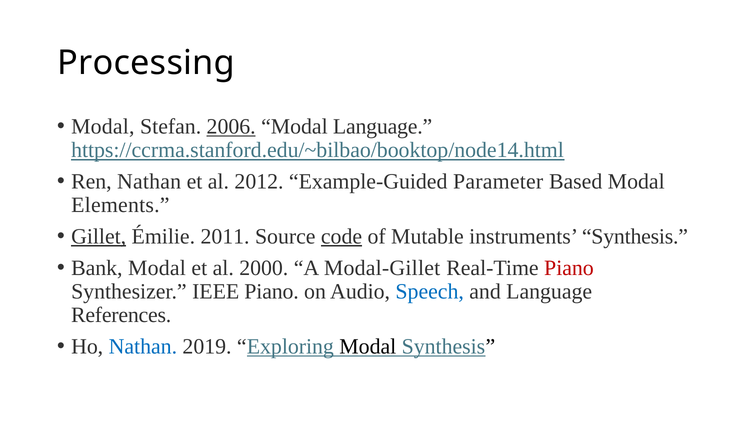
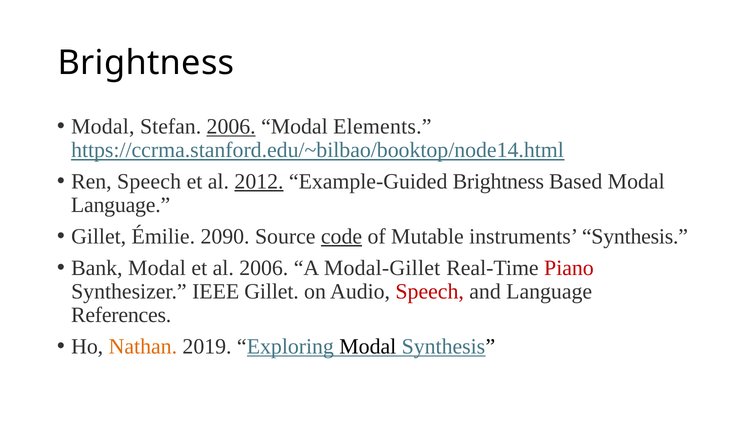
Processing at (146, 63): Processing -> Brightness
Modal Language: Language -> Elements
Ren Nathan: Nathan -> Speech
2012 underline: none -> present
Example-Guided Parameter: Parameter -> Brightness
Elements at (120, 205): Elements -> Language
Gillet at (99, 237) underline: present -> none
2011: 2011 -> 2090
al 2000: 2000 -> 2006
IEEE Piano: Piano -> Gillet
Speech at (430, 292) colour: blue -> red
Nathan at (143, 347) colour: blue -> orange
